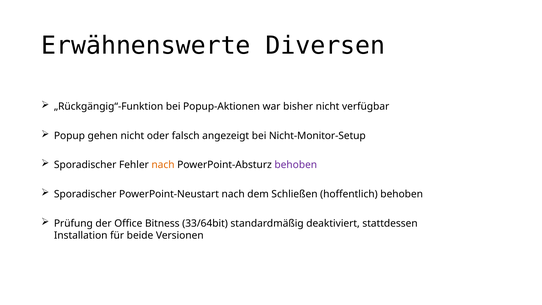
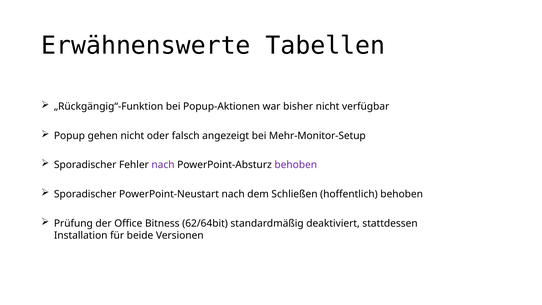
Diversen: Diversen -> Tabellen
Nicht-Monitor-Setup: Nicht-Monitor-Setup -> Mehr-Monitor-Setup
nach at (163, 165) colour: orange -> purple
33/64bit: 33/64bit -> 62/64bit
